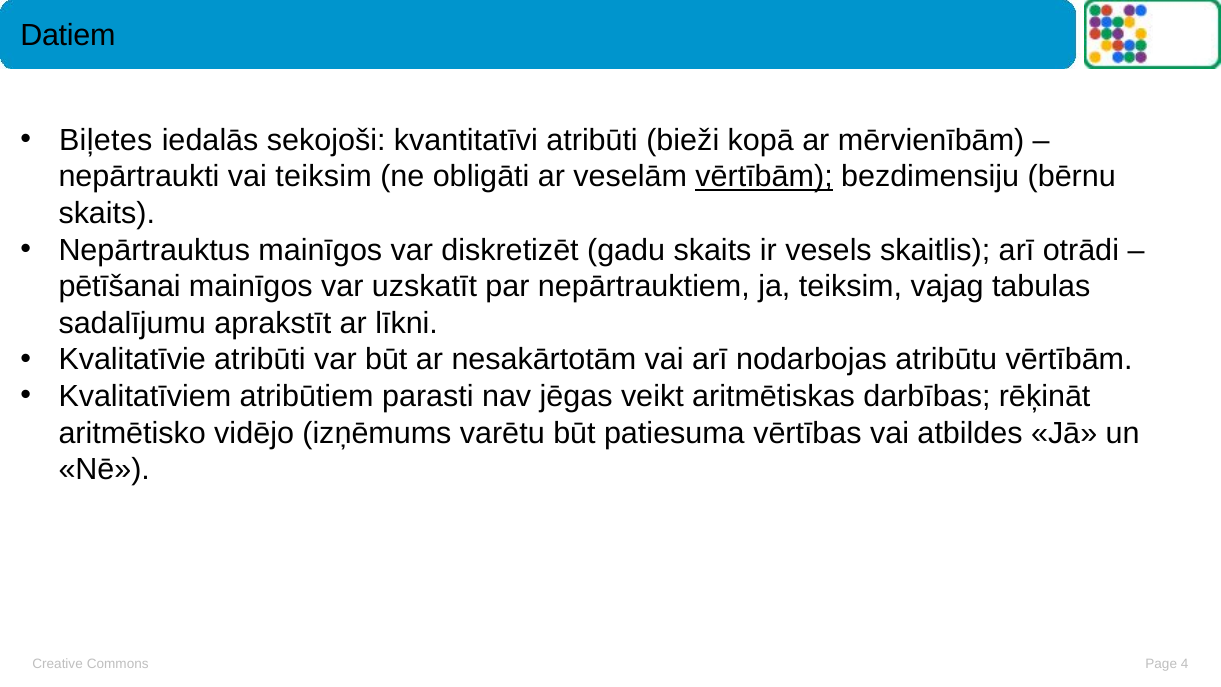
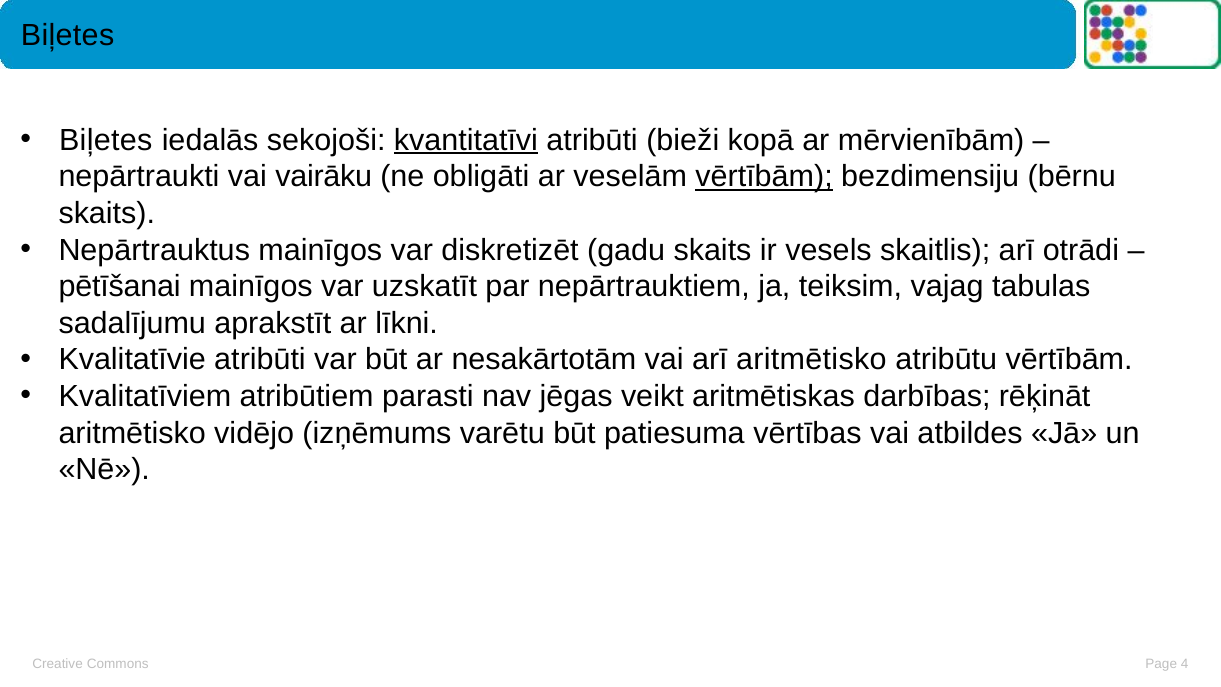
Datiem at (68, 36): Datiem -> Biļetes
kvantitatīvi underline: none -> present
vai teiksim: teiksim -> vairāku
arī nodarbojas: nodarbojas -> aritmētisko
